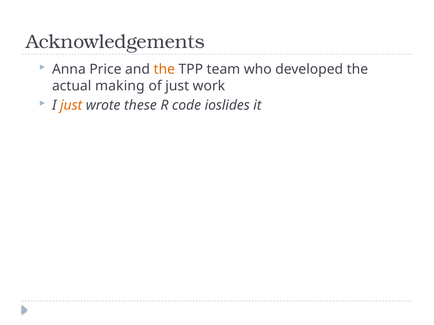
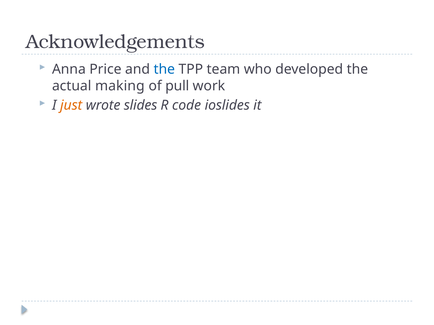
the at (164, 69) colour: orange -> blue
of just: just -> pull
these: these -> slides
